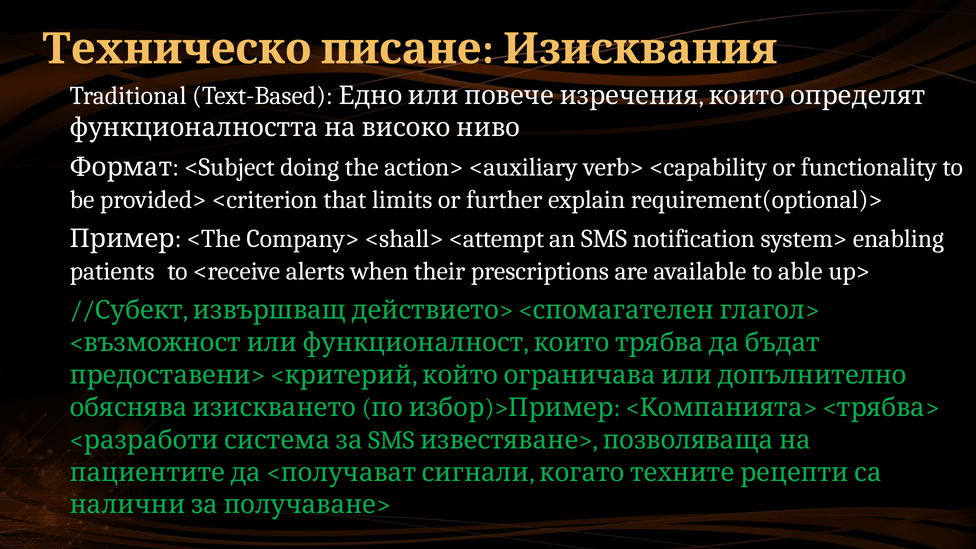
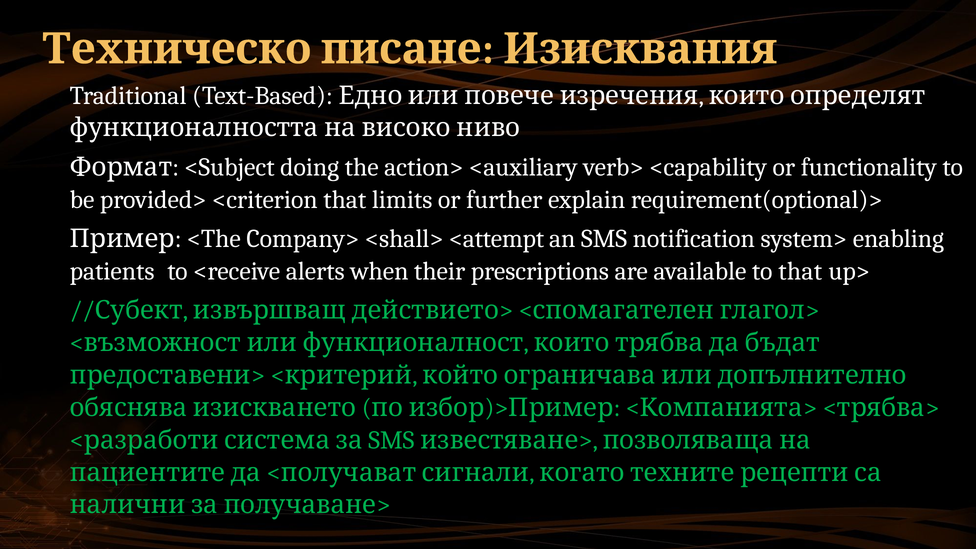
to able: able -> that
